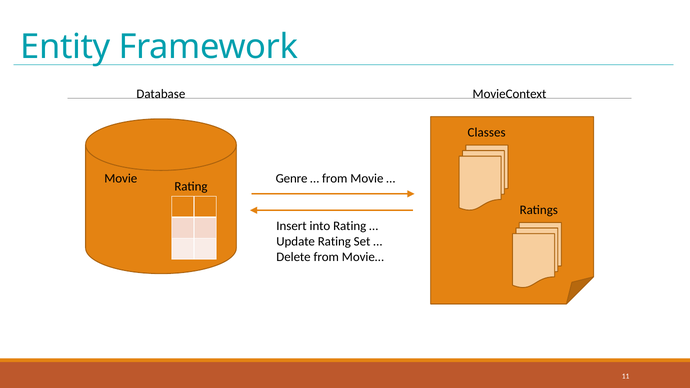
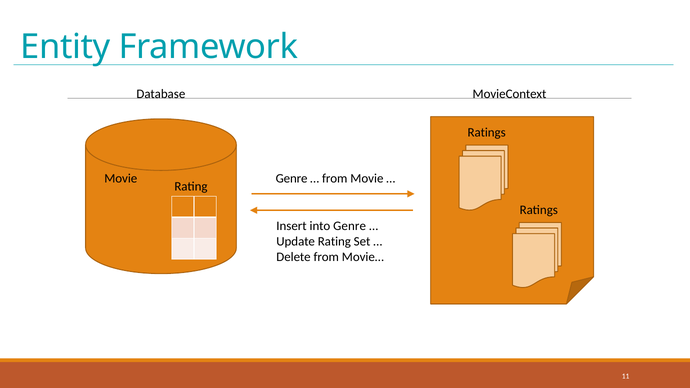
Classes at (487, 132): Classes -> Ratings
into Rating: Rating -> Genre
